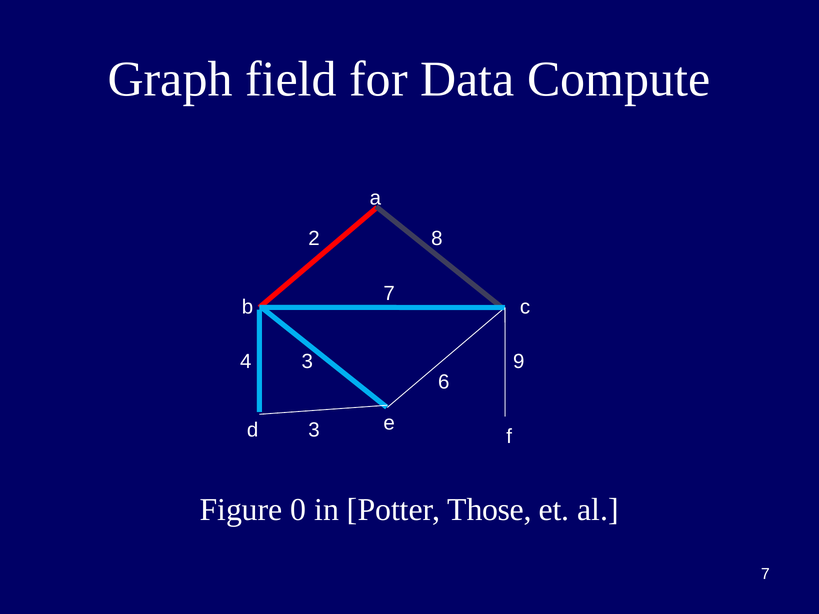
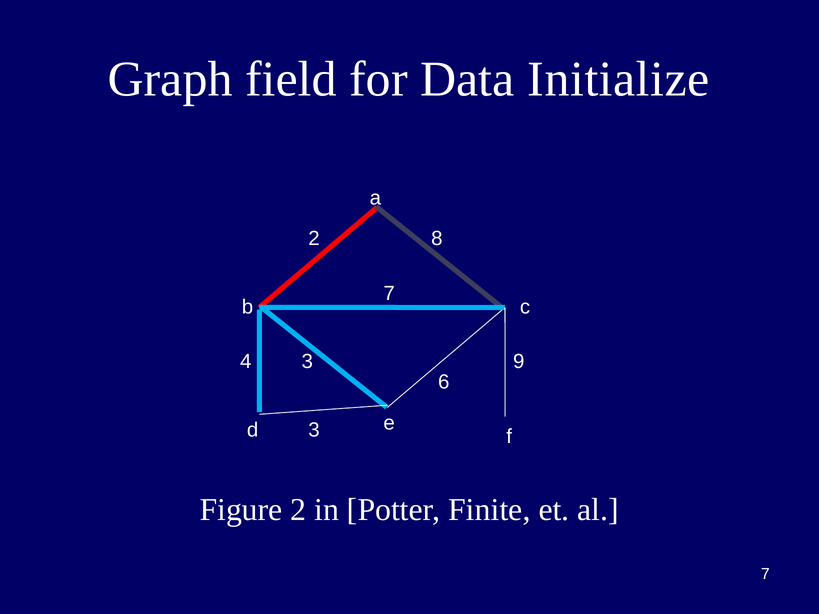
Compute: Compute -> Initialize
Figure 0: 0 -> 2
Those: Those -> Finite
